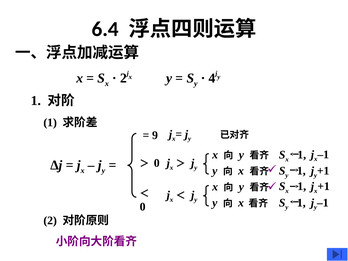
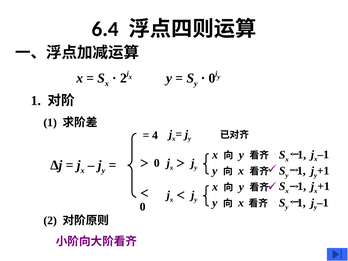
4 at (212, 78): 4 -> 0
9: 9 -> 4
